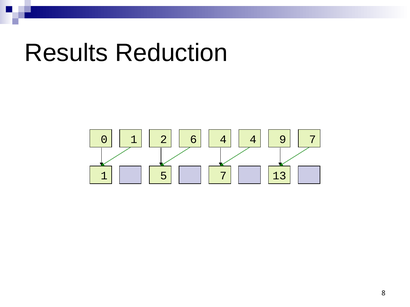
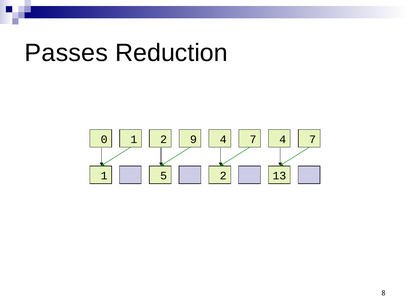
Results: Results -> Passes
6: 6 -> 9
1 4: 4 -> 7
4 9: 9 -> 4
5 7: 7 -> 2
